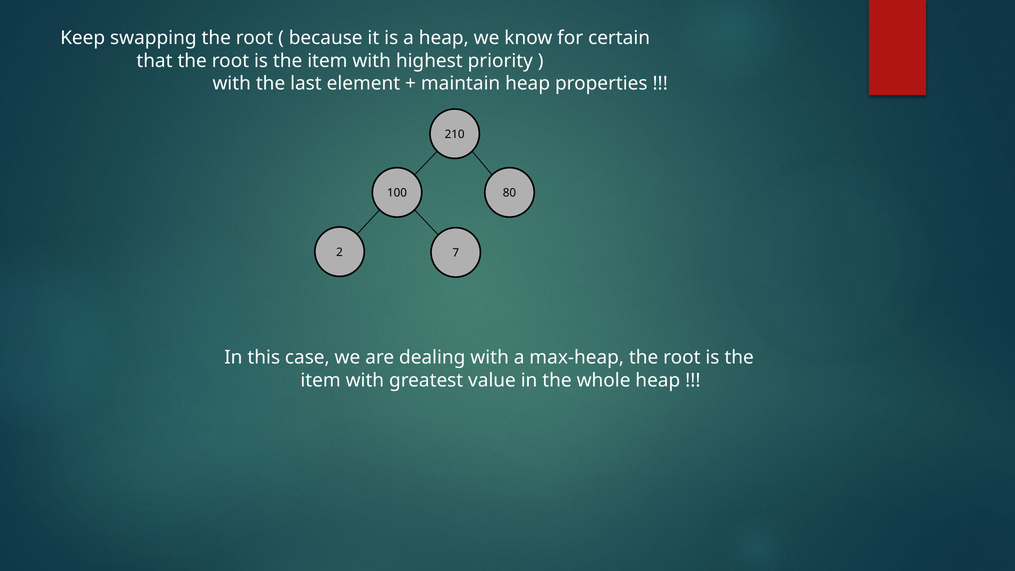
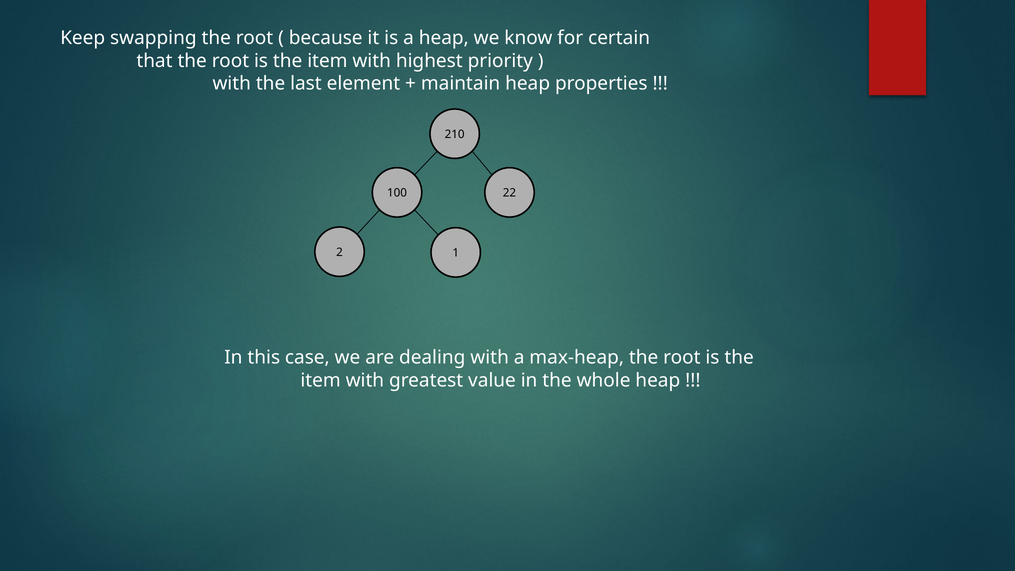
80: 80 -> 22
7: 7 -> 1
